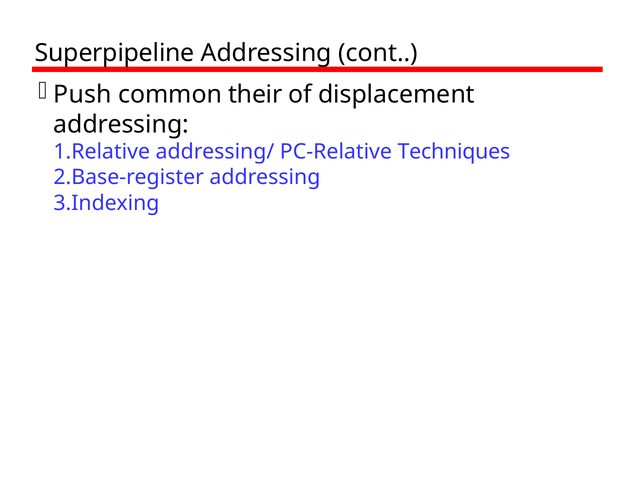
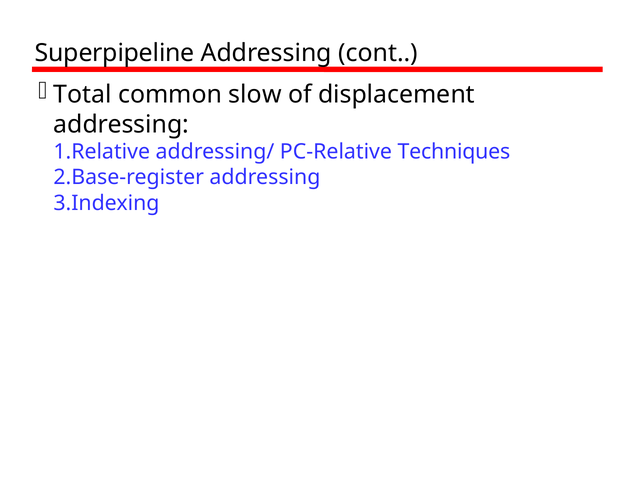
Push: Push -> Total
their: their -> slow
